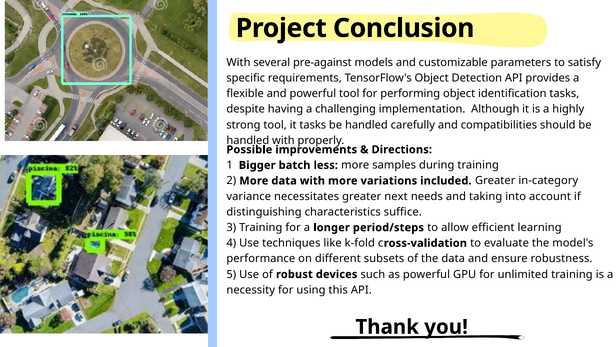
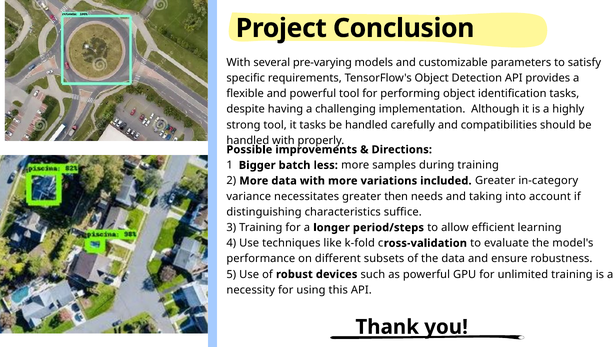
pre-against: pre-against -> pre-varying
next: next -> then
